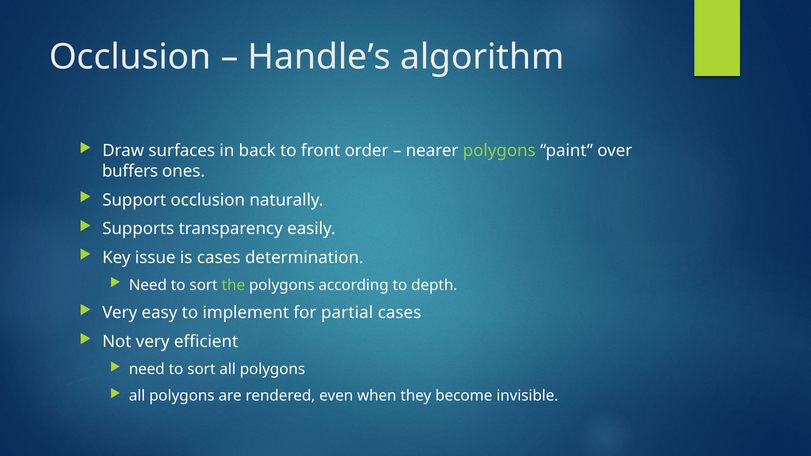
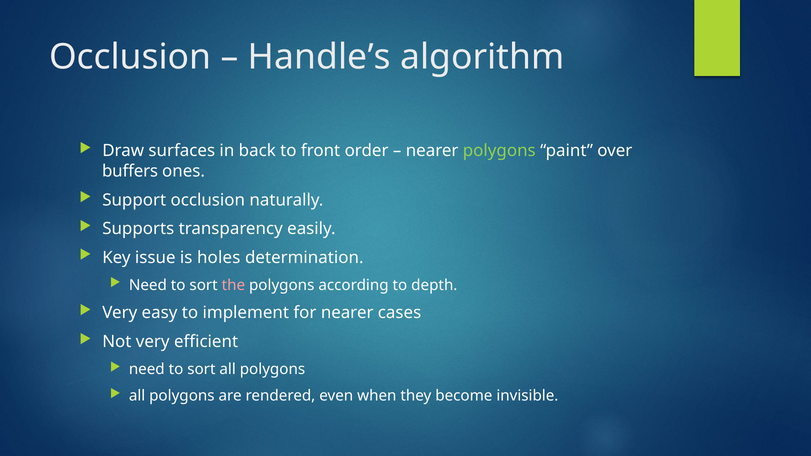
is cases: cases -> holes
the colour: light green -> pink
for partial: partial -> nearer
